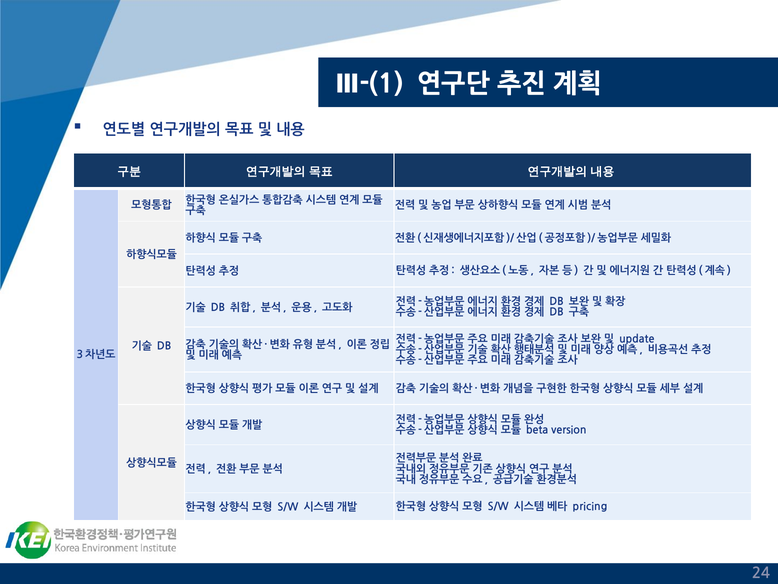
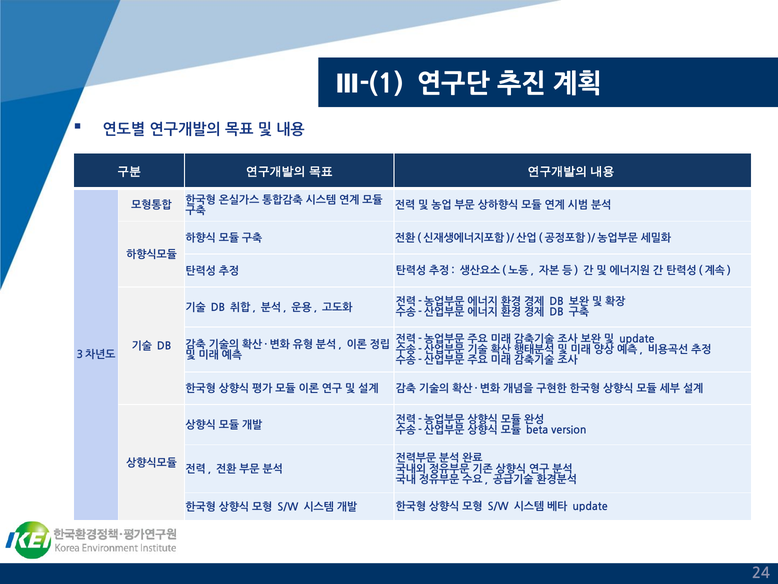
pricing at (590, 506): pricing -> update
